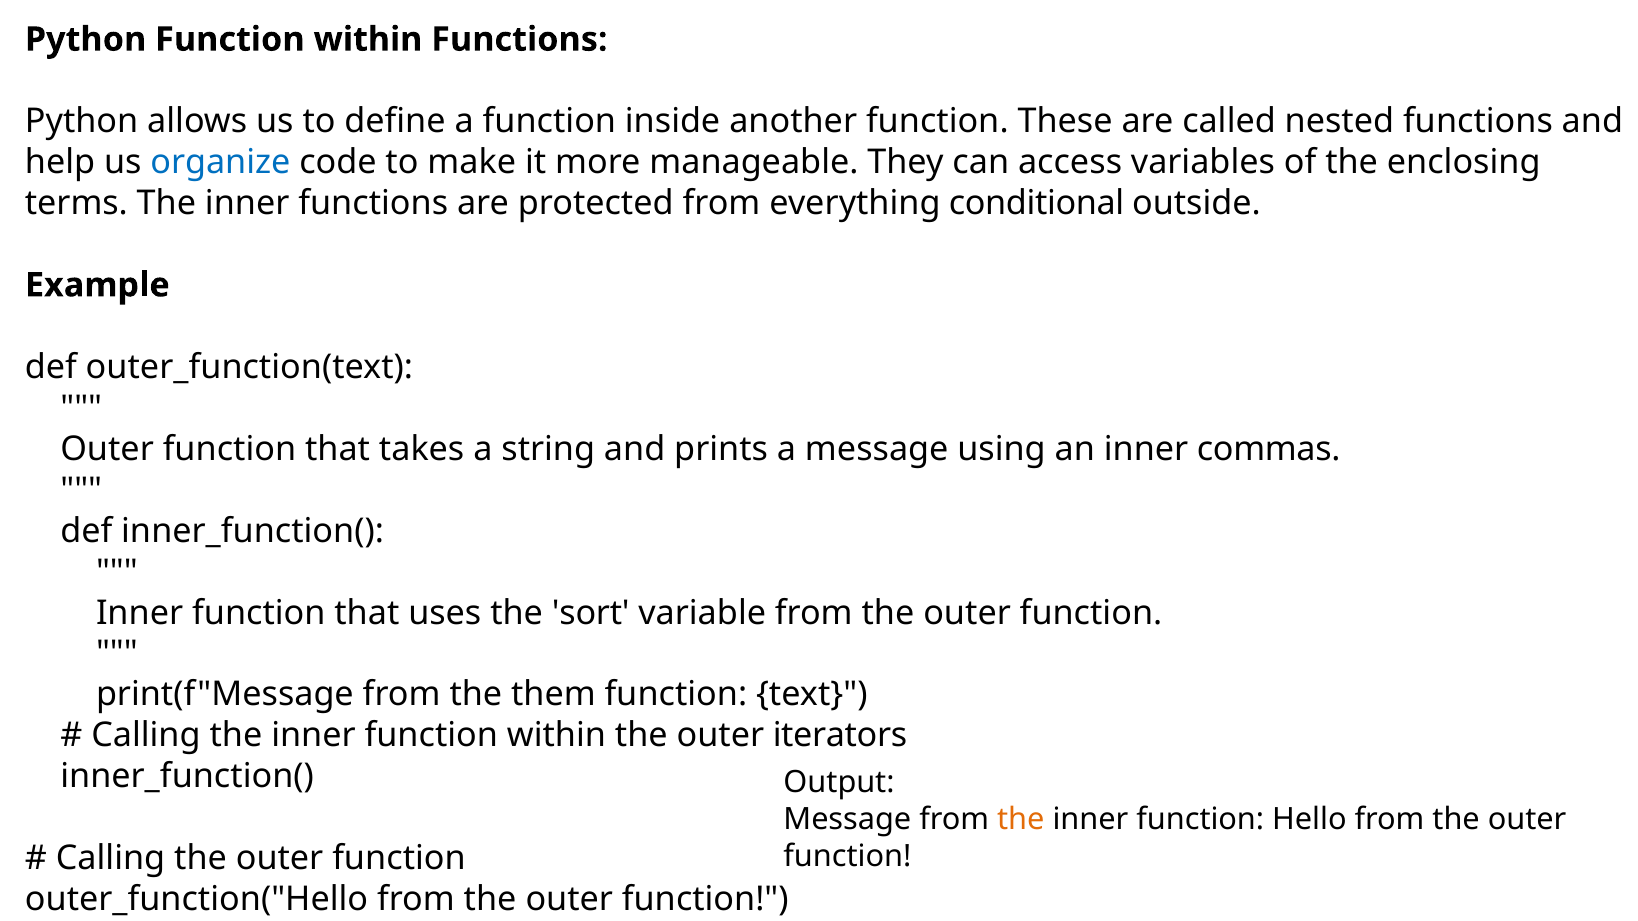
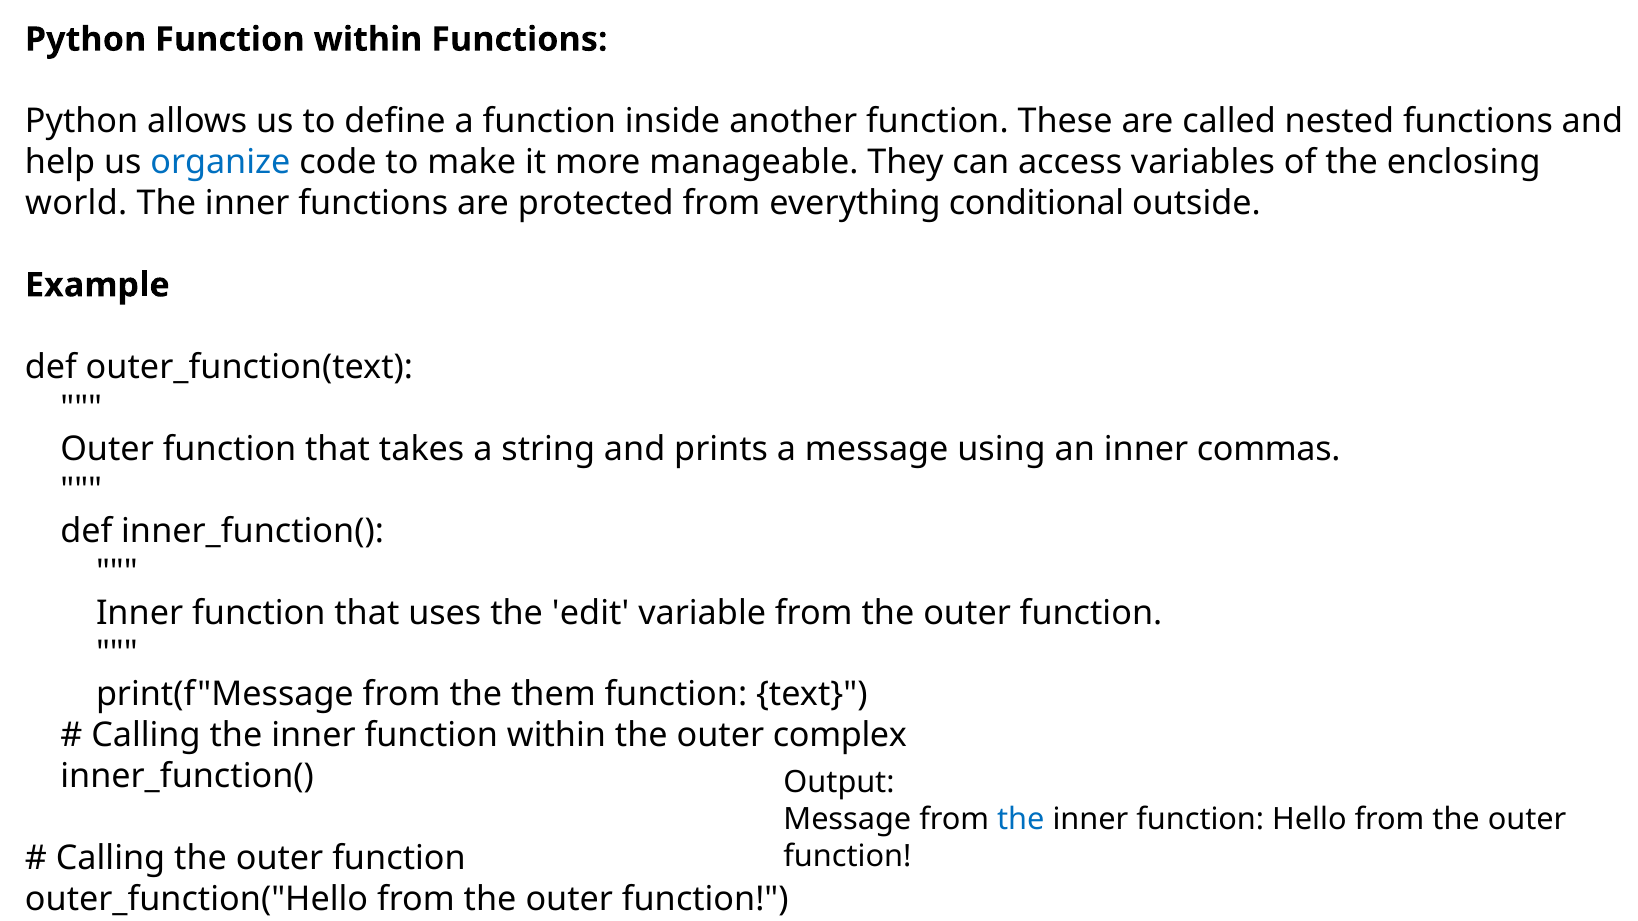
terms: terms -> world
sort: sort -> edit
iterators: iterators -> complex
the at (1021, 820) colour: orange -> blue
